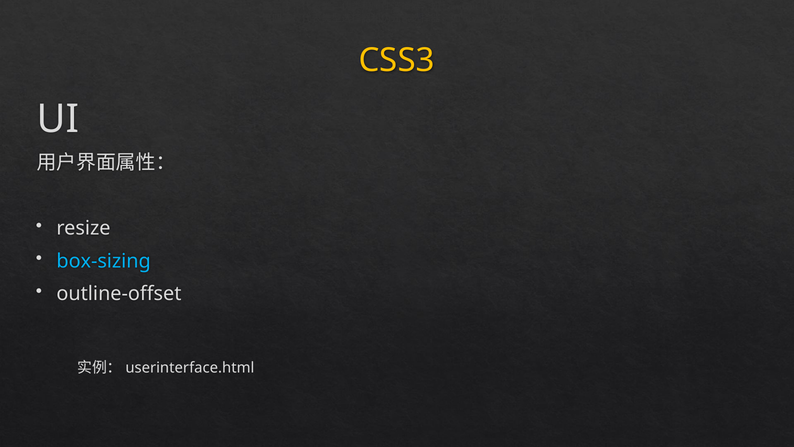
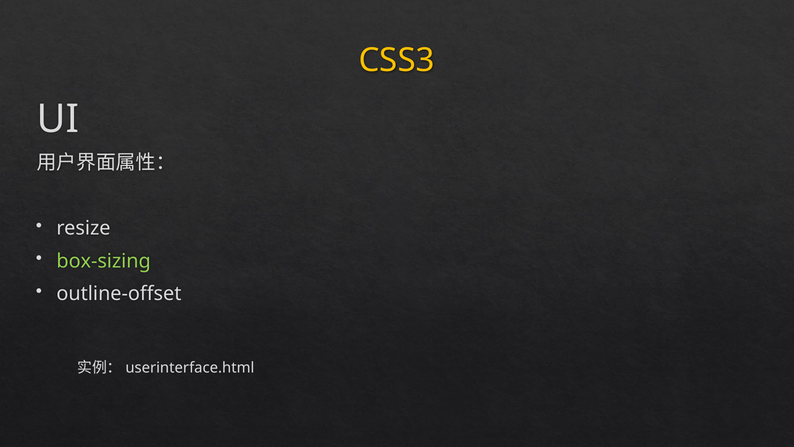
box-sizing colour: light blue -> light green
